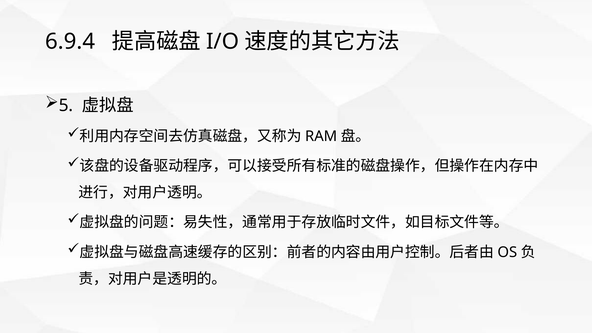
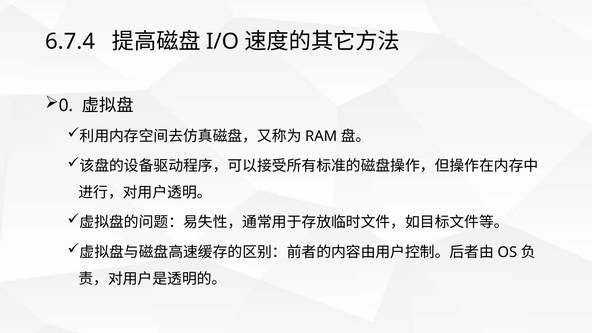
6.9.4: 6.9.4 -> 6.7.4
5: 5 -> 0
